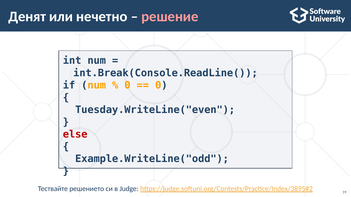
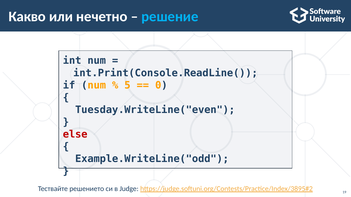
Денят: Денят -> Какво
решение colour: pink -> light blue
int.Break(Console.ReadLine(: int.Break(Console.ReadLine( -> int.Print(Console.ReadLine(
0 at (127, 85): 0 -> 5
